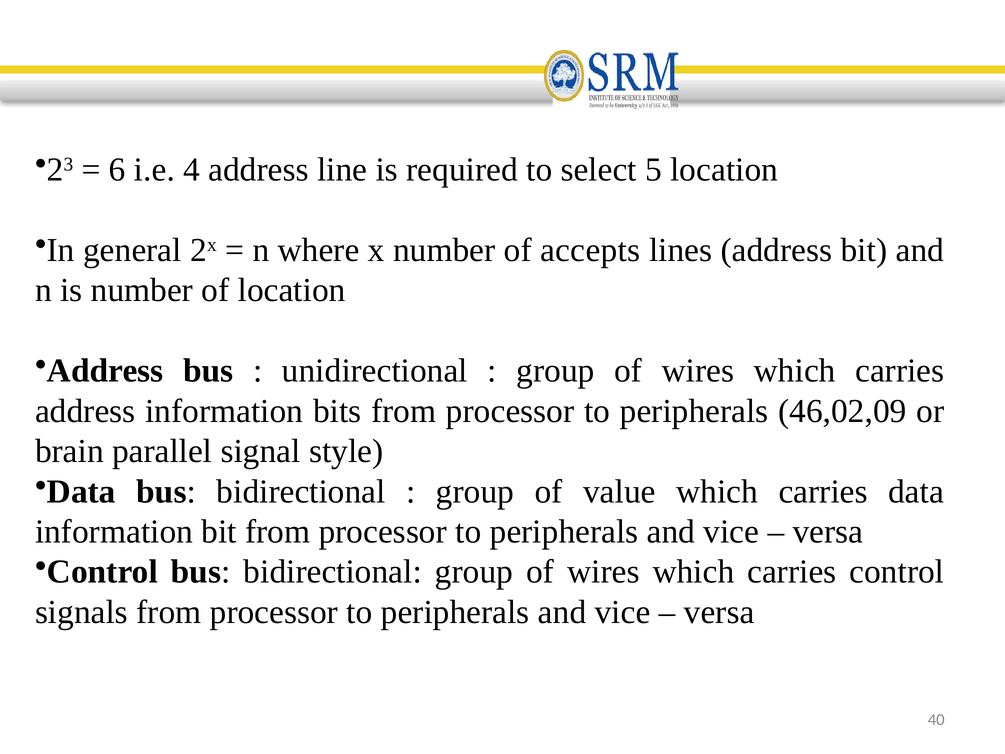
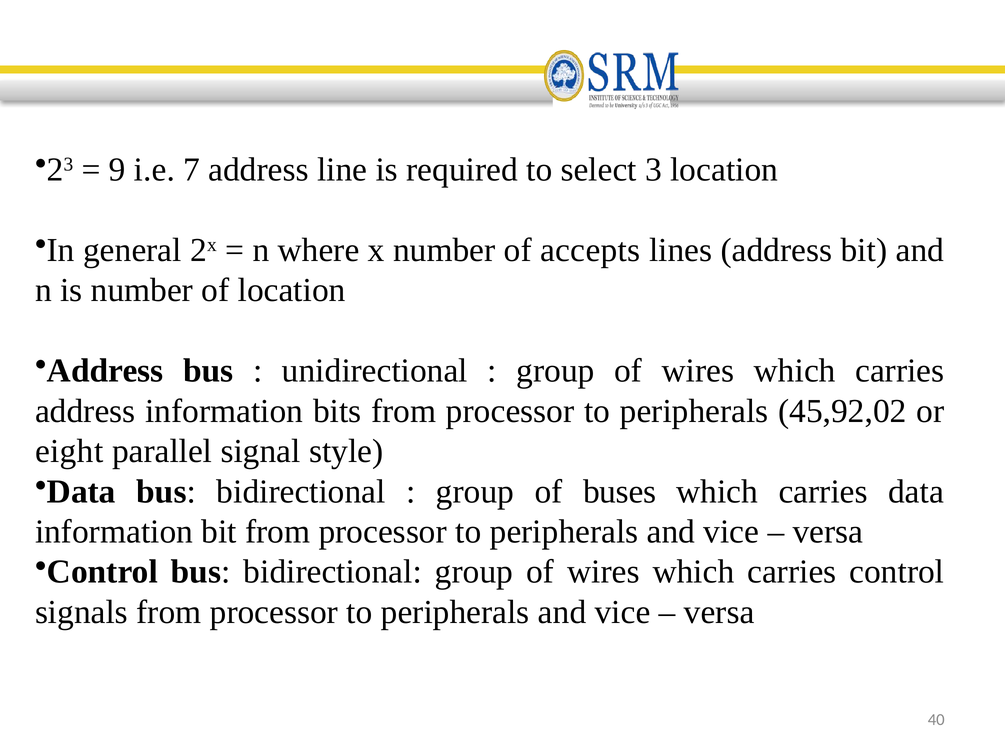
6: 6 -> 9
4: 4 -> 7
5: 5 -> 3
46,02,09: 46,02,09 -> 45,92,02
brain: brain -> eight
value: value -> buses
